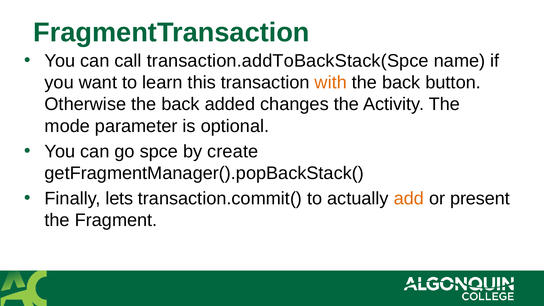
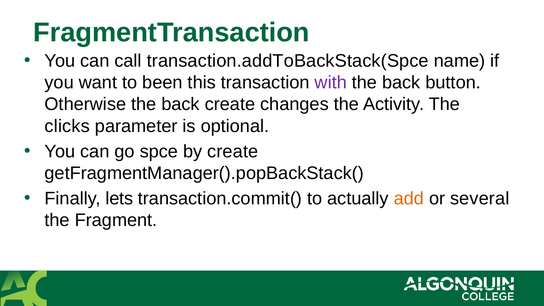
learn: learn -> been
with colour: orange -> purple
back added: added -> create
mode: mode -> clicks
present: present -> several
